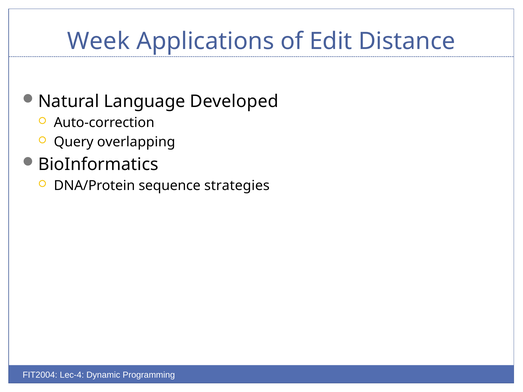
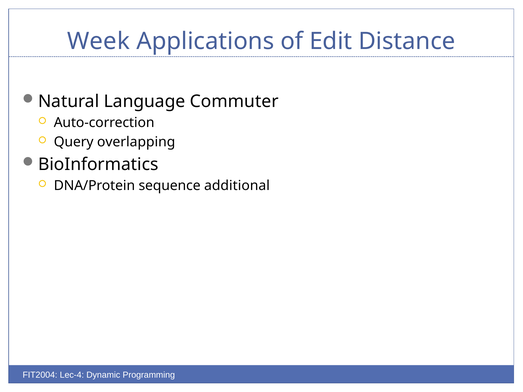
Developed: Developed -> Commuter
strategies: strategies -> additional
